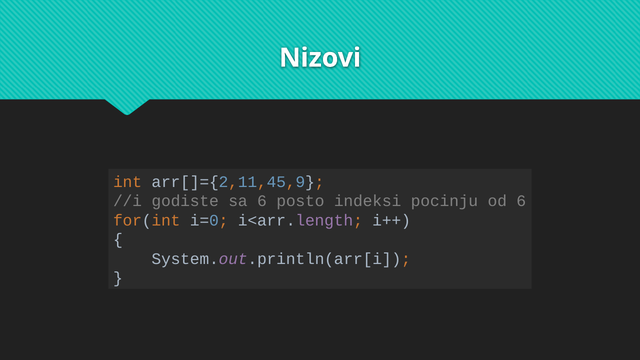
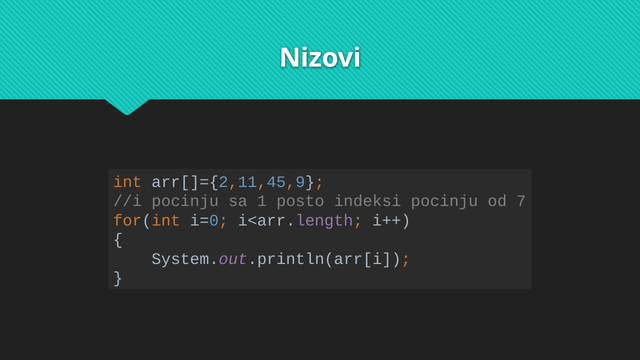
//i godiste: godiste -> pocinju
sa 6: 6 -> 1
od 6: 6 -> 7
